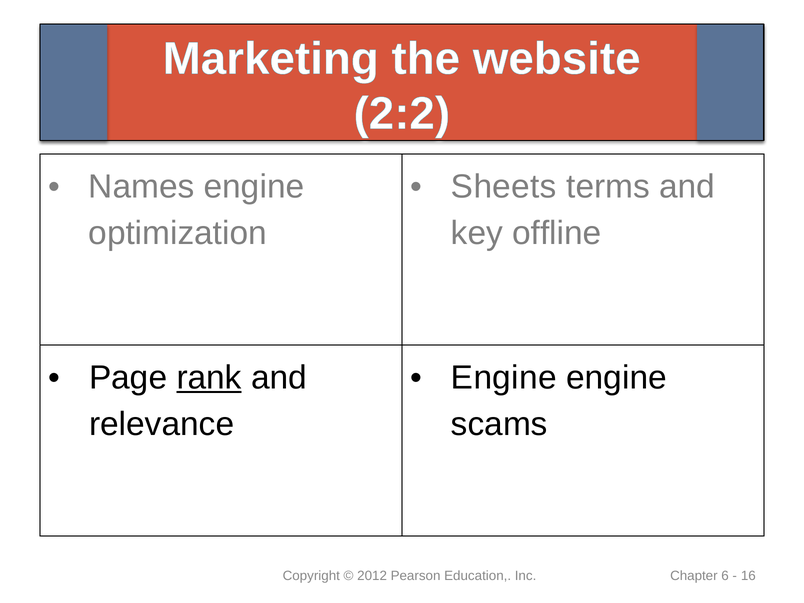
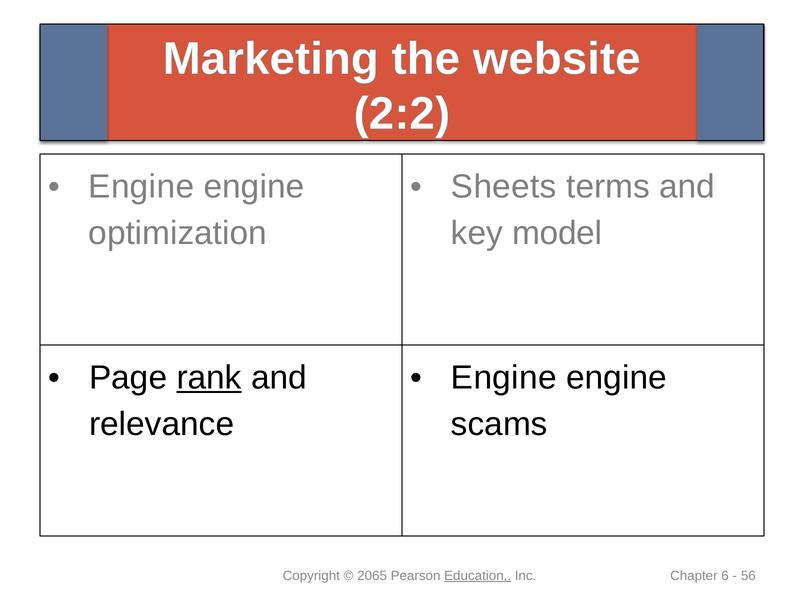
Names at (141, 187): Names -> Engine
offline: offline -> model
2012: 2012 -> 2065
Education underline: none -> present
16: 16 -> 56
